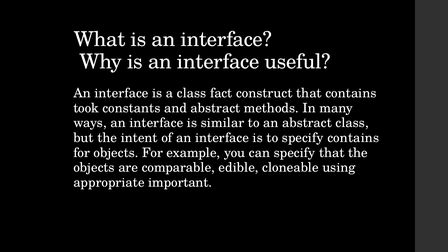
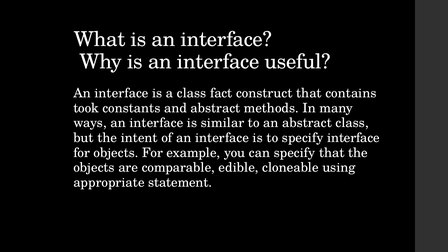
specify contains: contains -> interface
important: important -> statement
